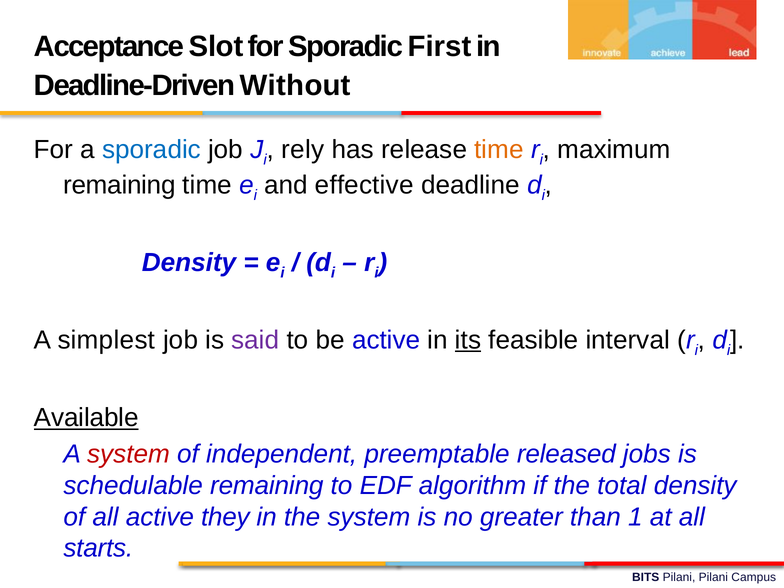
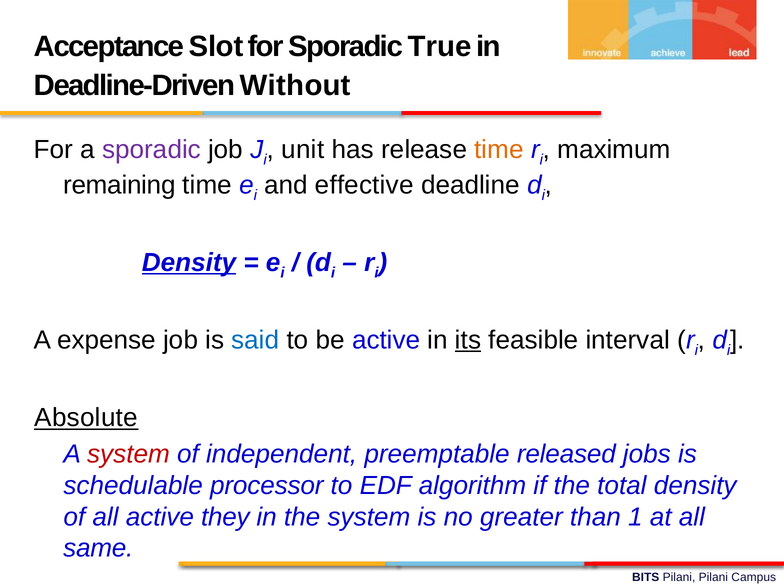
First: First -> True
sporadic at (152, 150) colour: blue -> purple
rely: rely -> unit
Density at (189, 263) underline: none -> present
simplest: simplest -> expense
said colour: purple -> blue
Available: Available -> Absolute
schedulable remaining: remaining -> processor
starts: starts -> same
